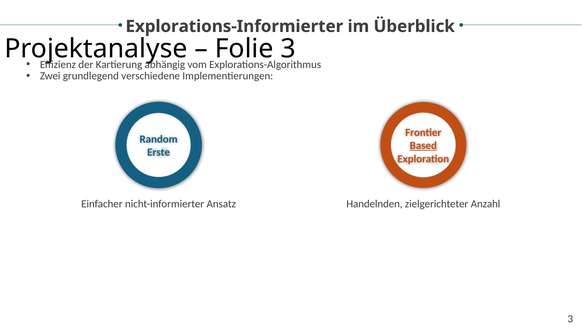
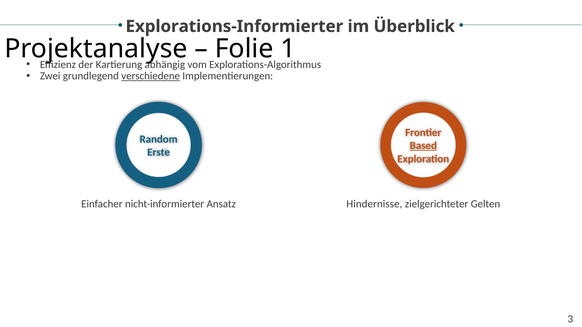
3 at (288, 49): 3 -> 1
verschiedene underline: none -> present
Handelnden: Handelnden -> Hindernisse
Anzahl: Anzahl -> Gelten
